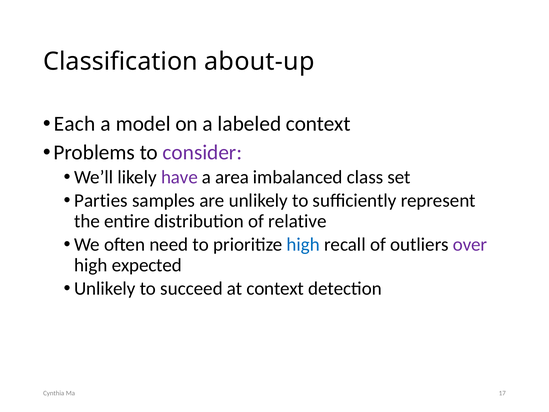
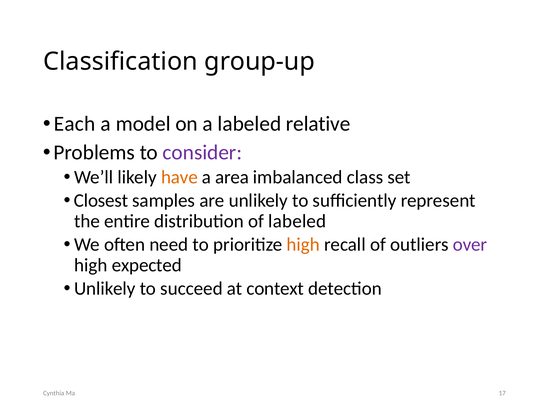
about-up: about-up -> group-up
labeled context: context -> relative
have colour: purple -> orange
Parties: Parties -> Closest
of relative: relative -> labeled
high at (303, 244) colour: blue -> orange
